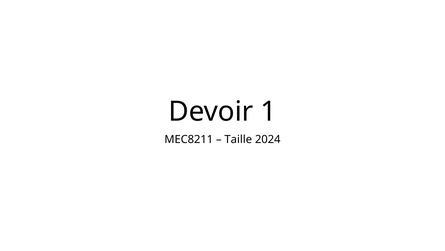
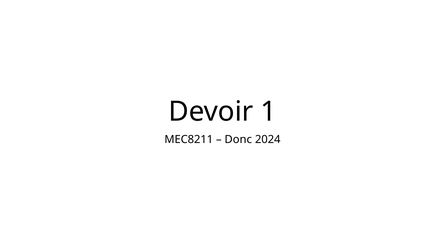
Taille: Taille -> Donc
